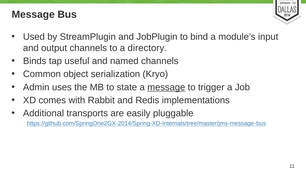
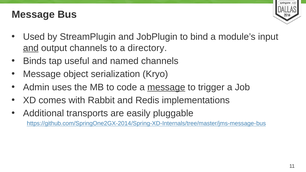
and at (31, 48) underline: none -> present
Common at (42, 74): Common -> Message
state: state -> code
